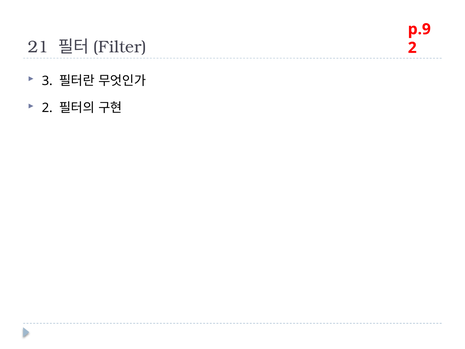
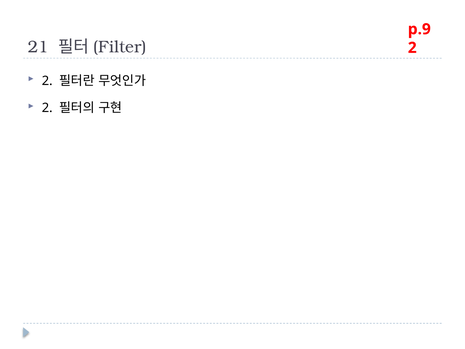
3 at (47, 81): 3 -> 2
